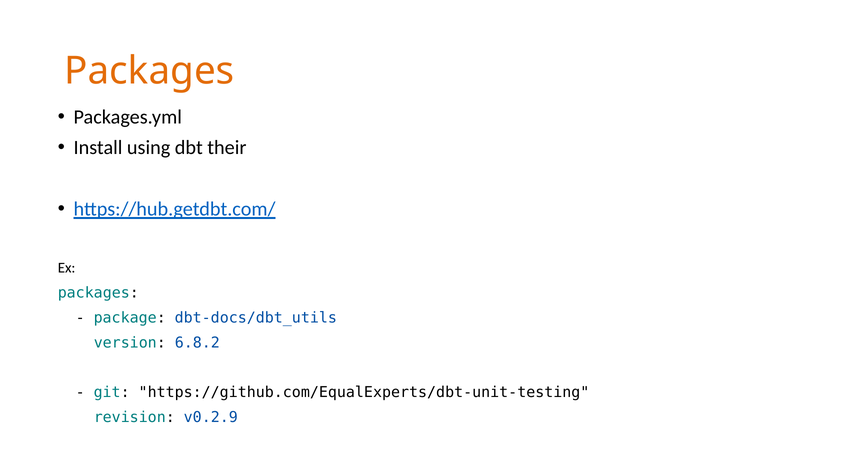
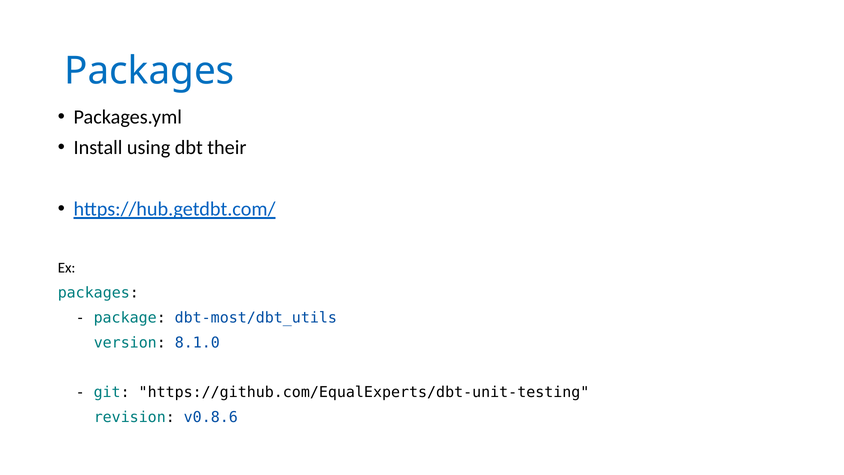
Packages at (149, 71) colour: orange -> blue
dbt-docs/dbt_utils: dbt-docs/dbt_utils -> dbt-most/dbt_utils
6.8.2: 6.8.2 -> 8.1.0
v0.2.9: v0.2.9 -> v0.8.6
